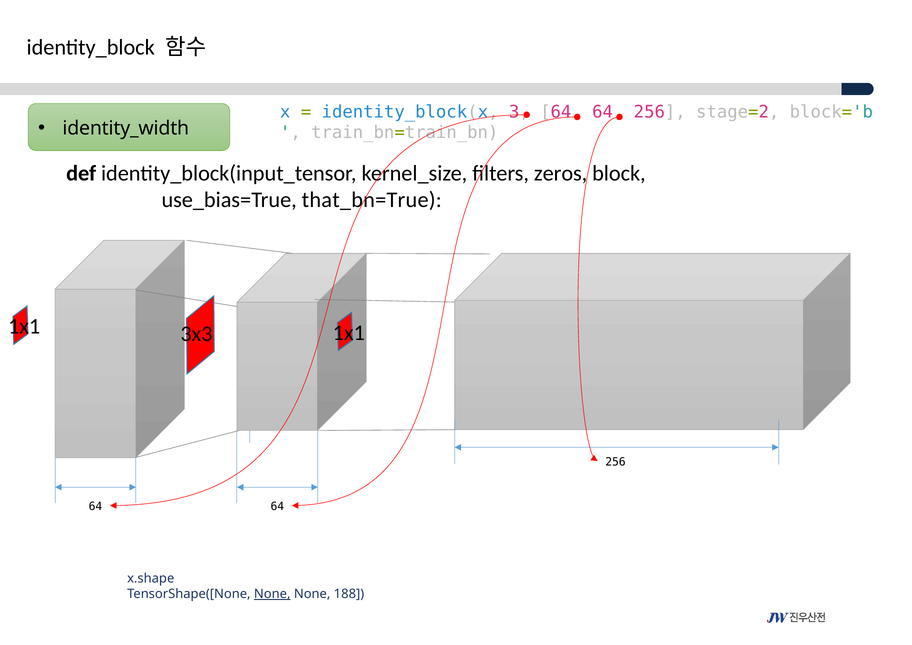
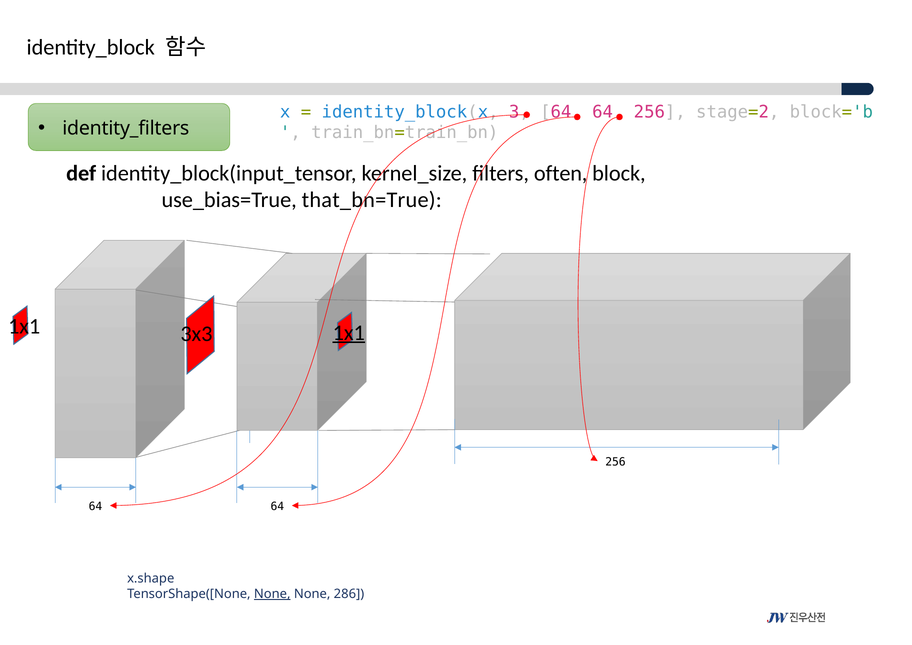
identity_width: identity_width -> identity_filters
zeros: zeros -> often
1x1 at (349, 333) underline: none -> present
188: 188 -> 286
